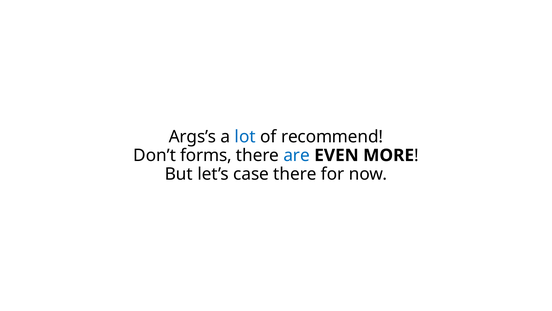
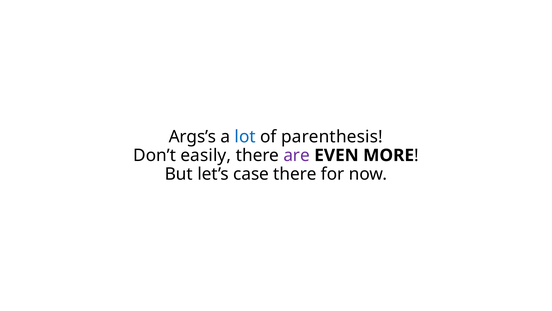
recommend: recommend -> parenthesis
forms: forms -> easily
are colour: blue -> purple
